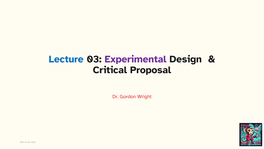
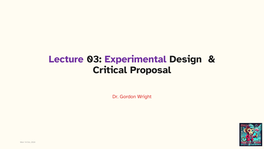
Lecture colour: blue -> purple
